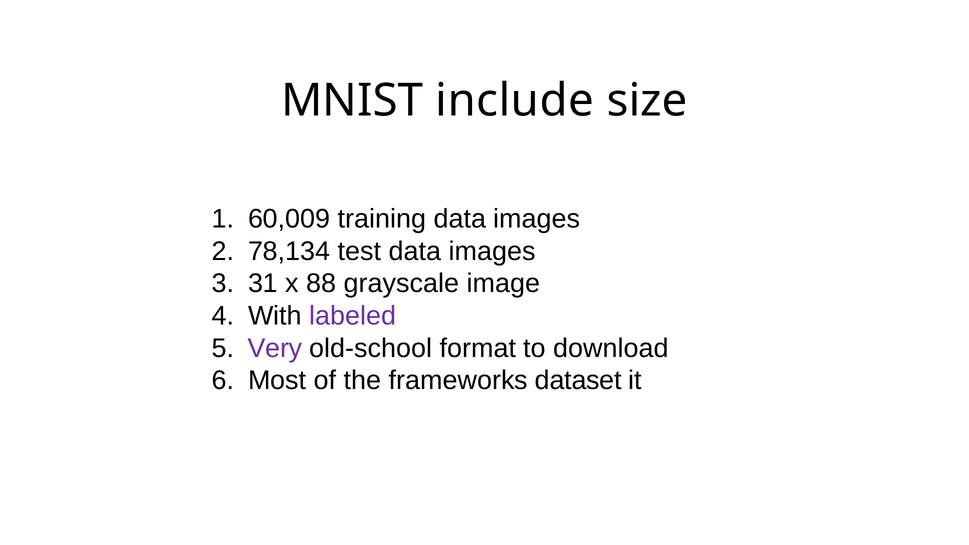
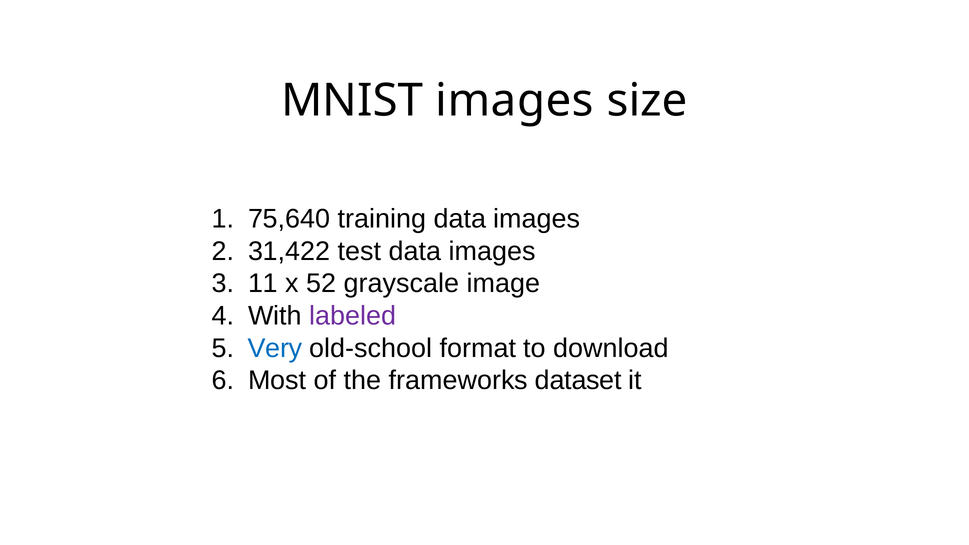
MNIST include: include -> images
60,009: 60,009 -> 75,640
78,134: 78,134 -> 31,422
31: 31 -> 11
88: 88 -> 52
Very colour: purple -> blue
